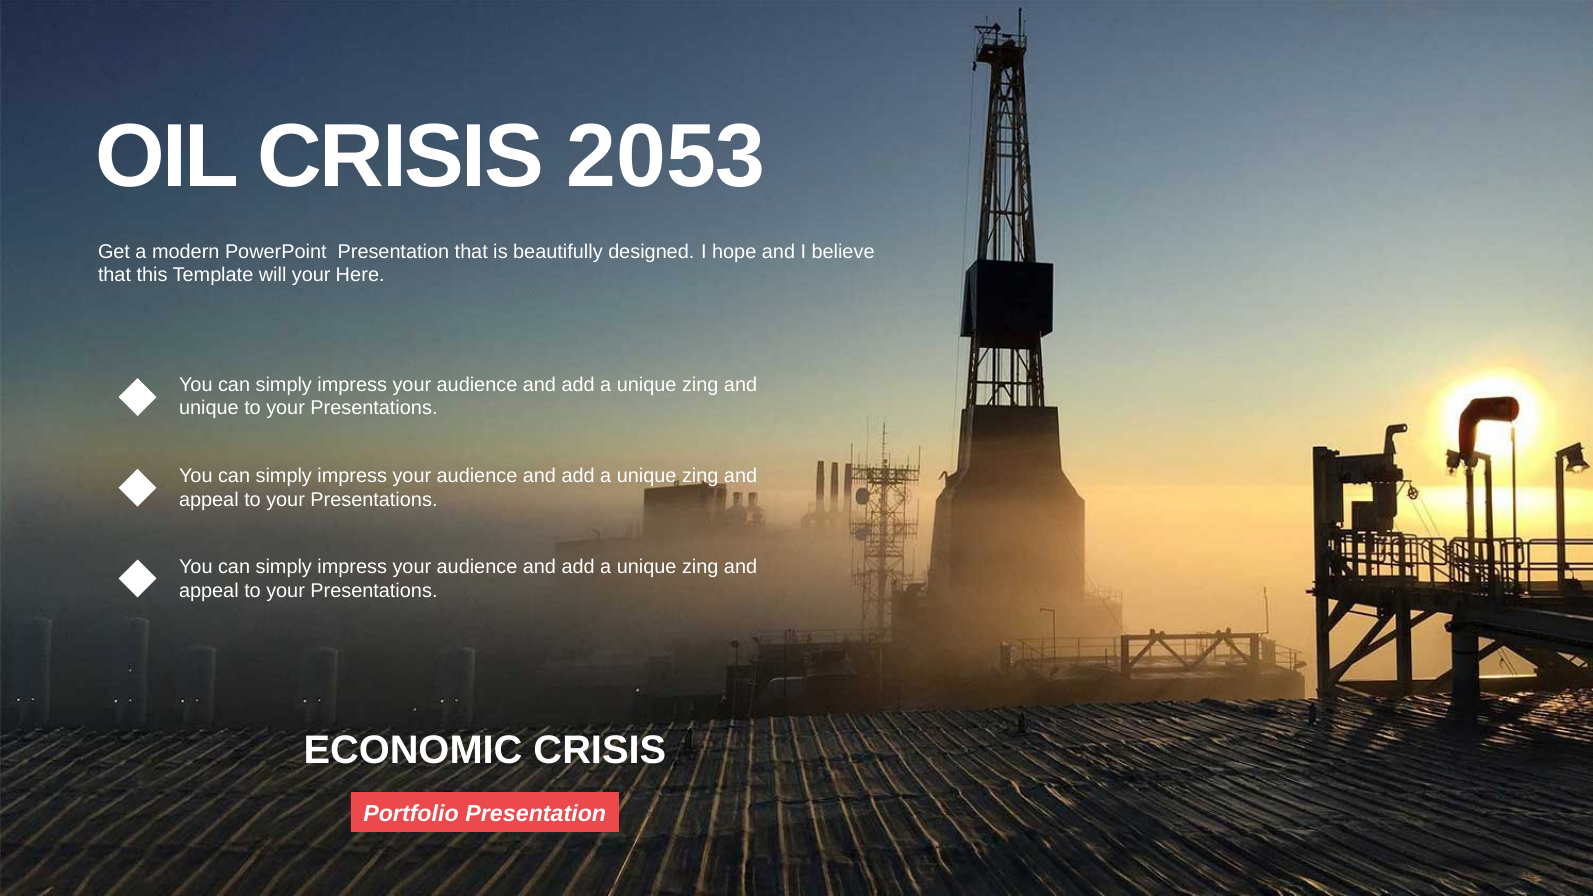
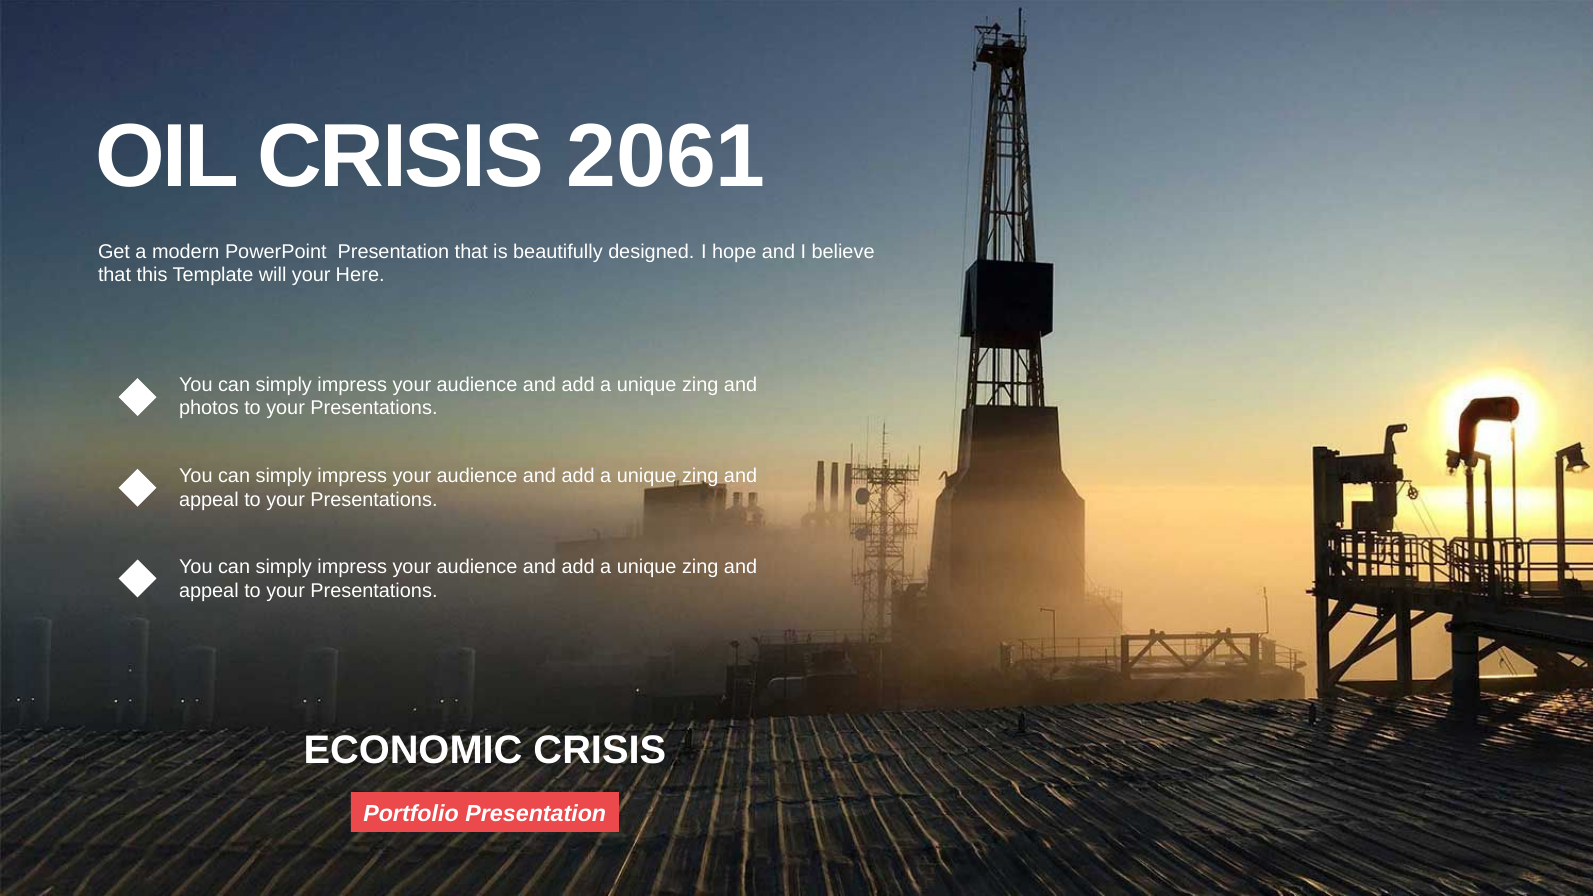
2053: 2053 -> 2061
unique at (209, 408): unique -> photos
